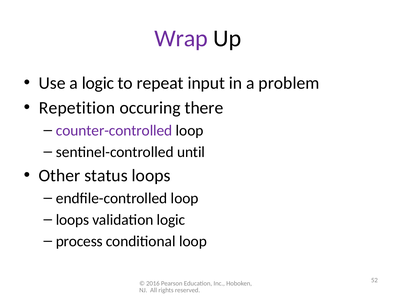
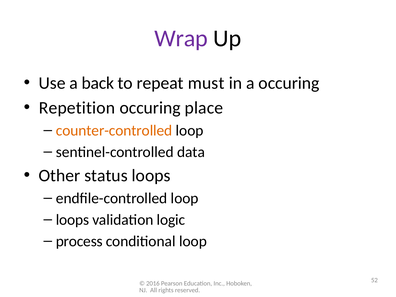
a logic: logic -> back
input: input -> must
a problem: problem -> occuring
there: there -> place
counter-controlled colour: purple -> orange
until: until -> data
